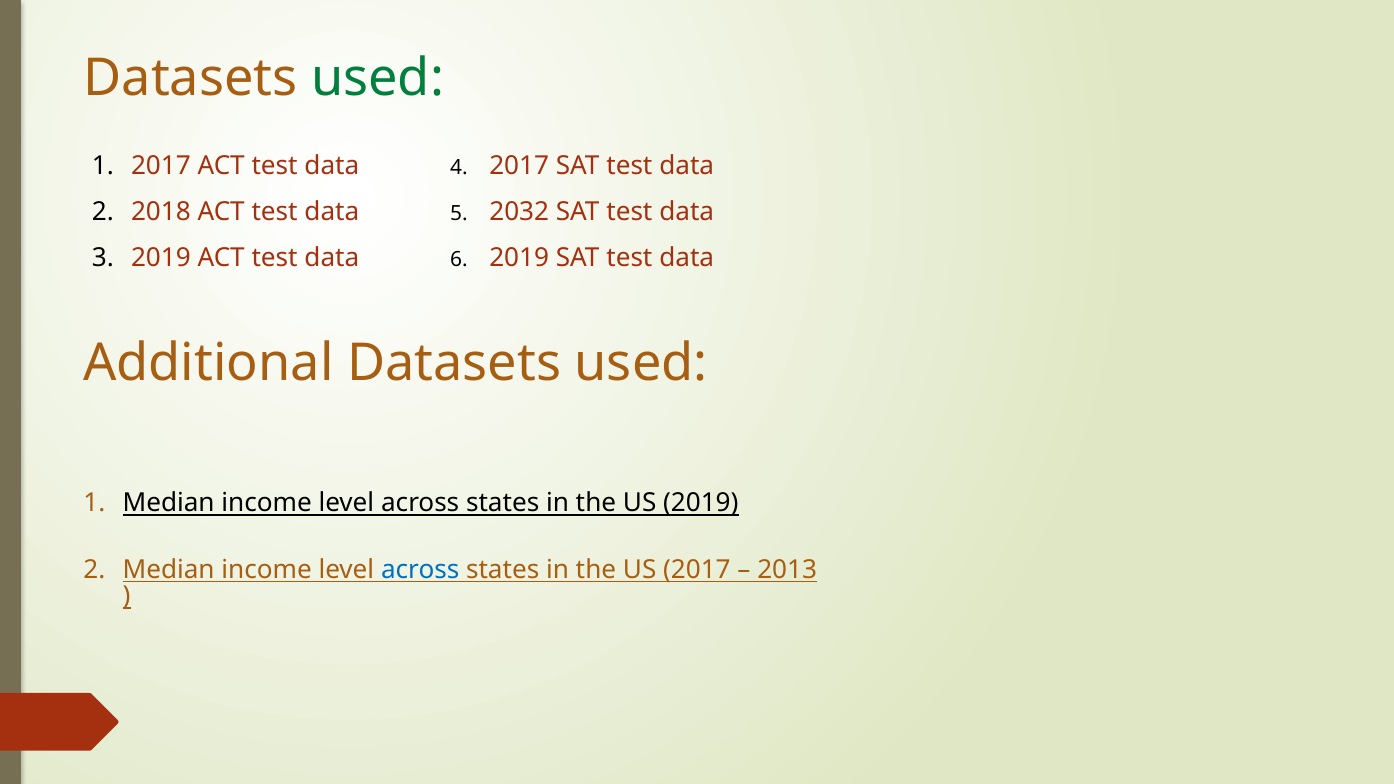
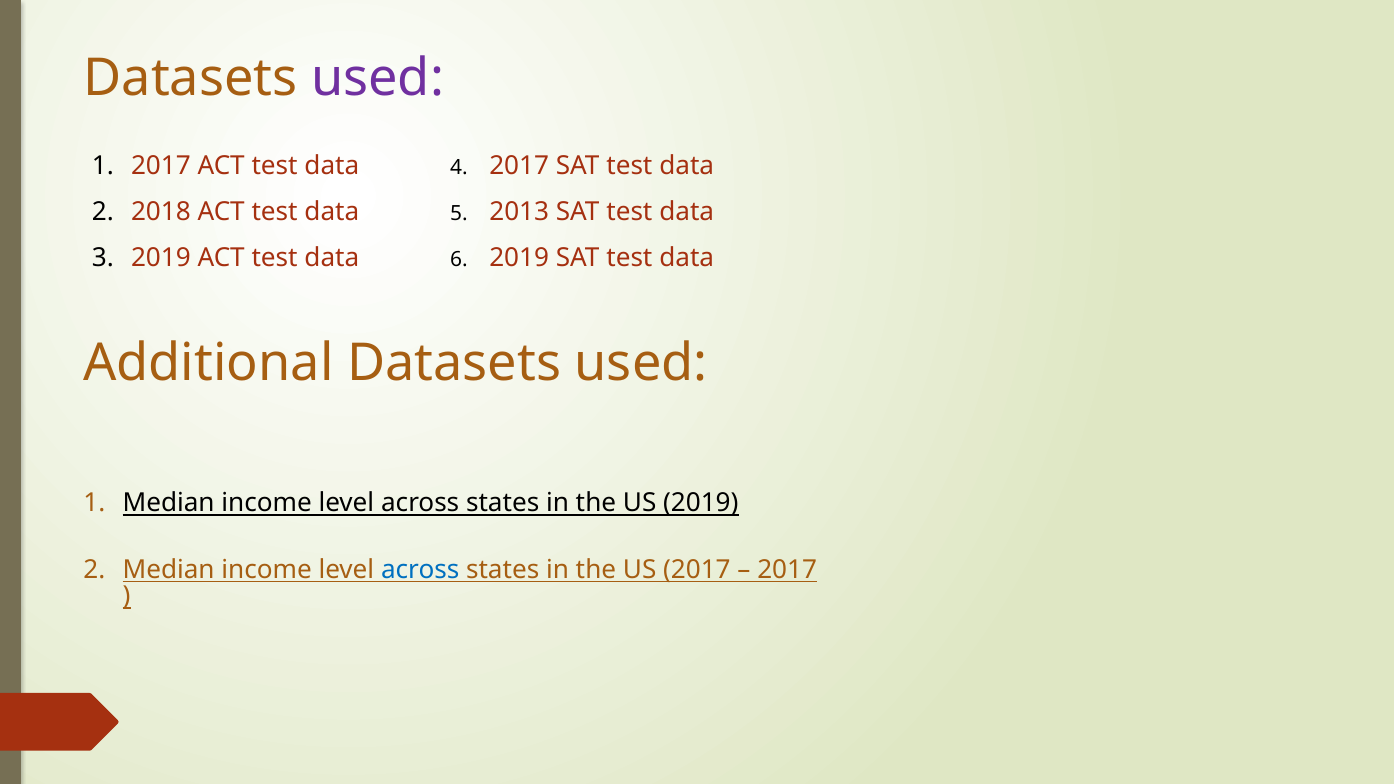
used at (378, 78) colour: green -> purple
2032: 2032 -> 2013
2013 at (787, 570): 2013 -> 2017
